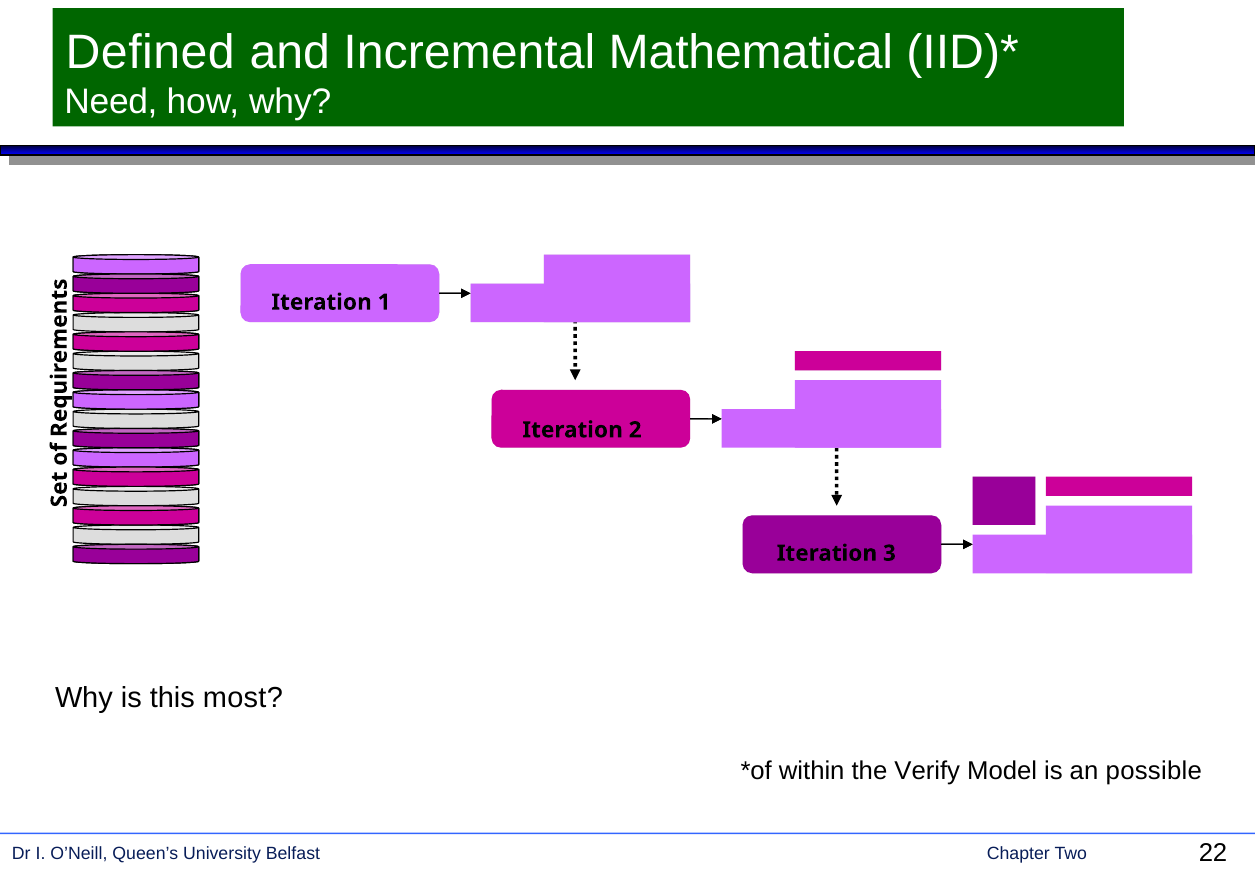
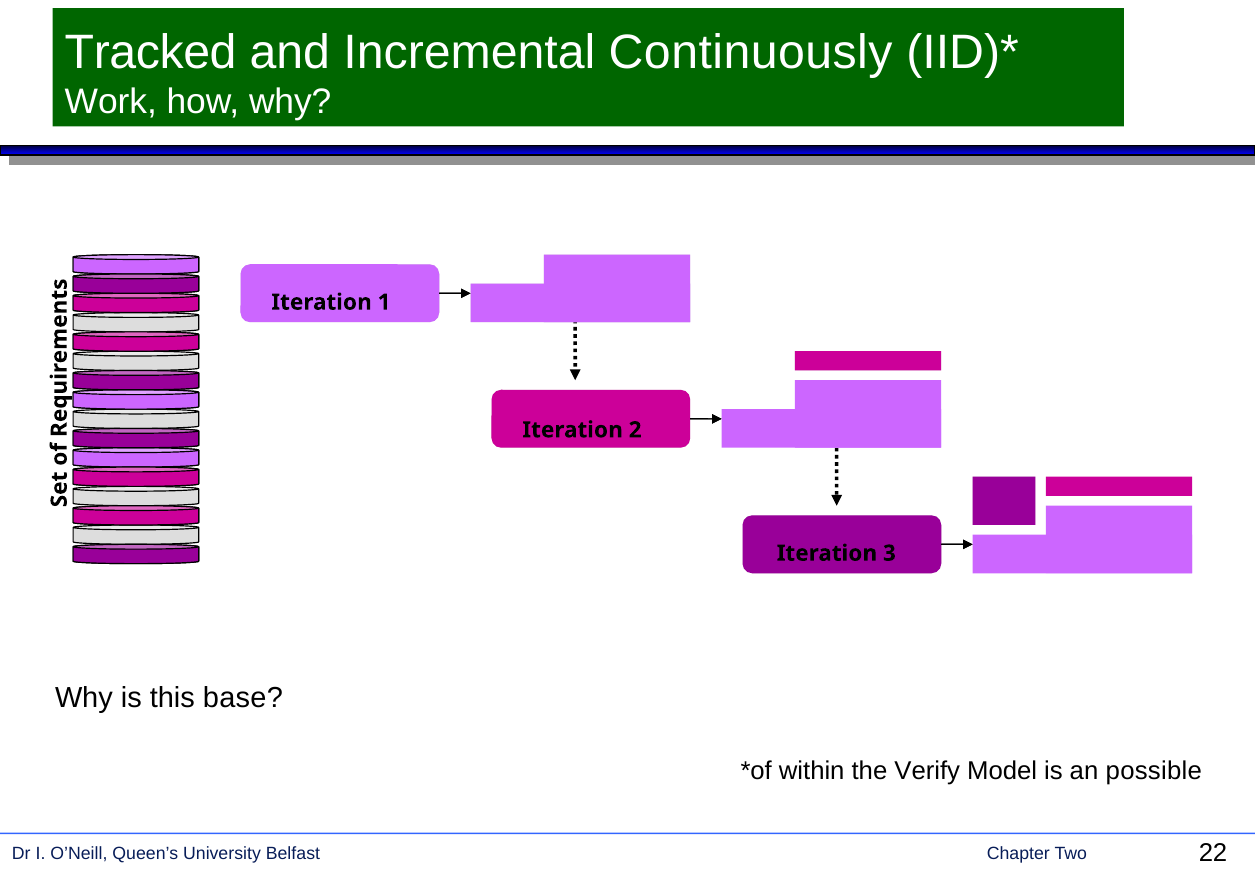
Defined: Defined -> Tracked
Mathematical: Mathematical -> Continuously
Need: Need -> Work
most: most -> base
